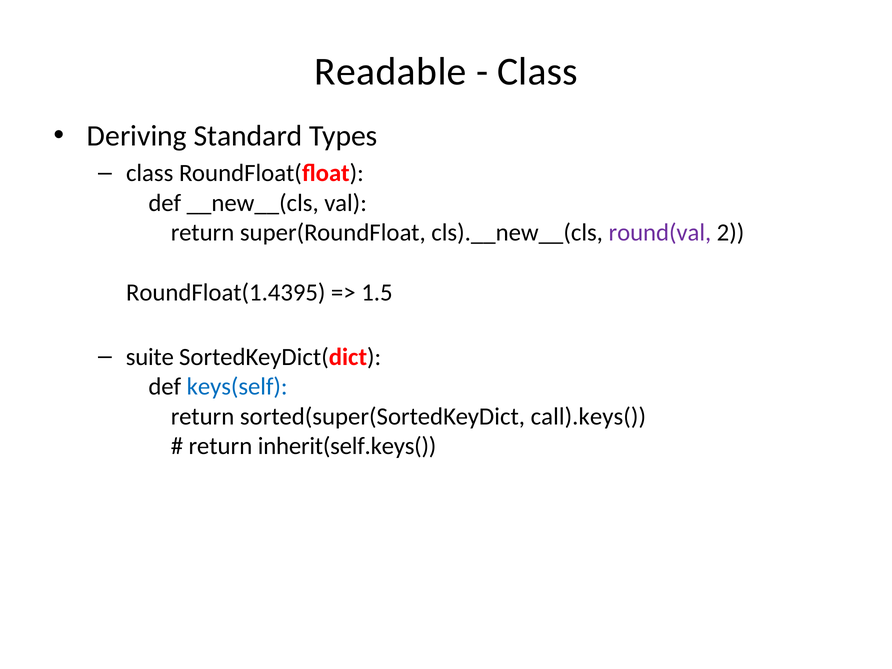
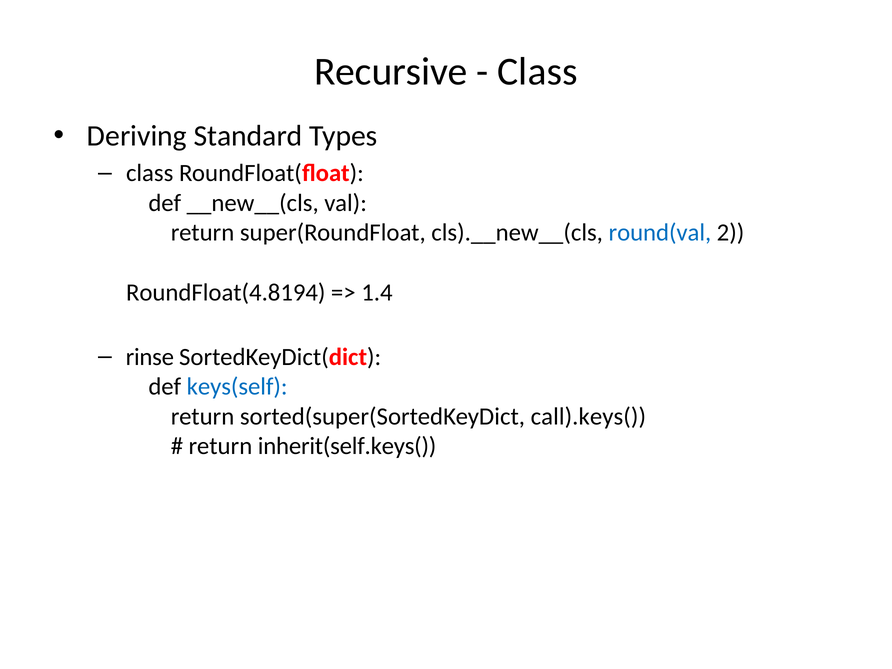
Readable: Readable -> Recursive
round(val colour: purple -> blue
RoundFloat(1.4395: RoundFloat(1.4395 -> RoundFloat(4.8194
1.5: 1.5 -> 1.4
suite: suite -> rinse
